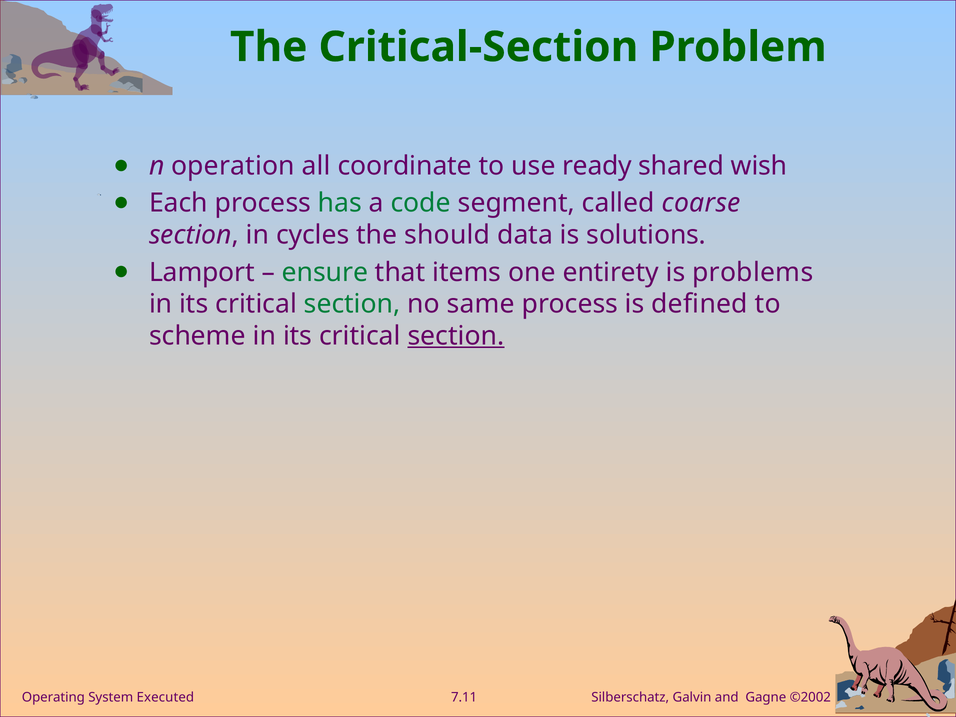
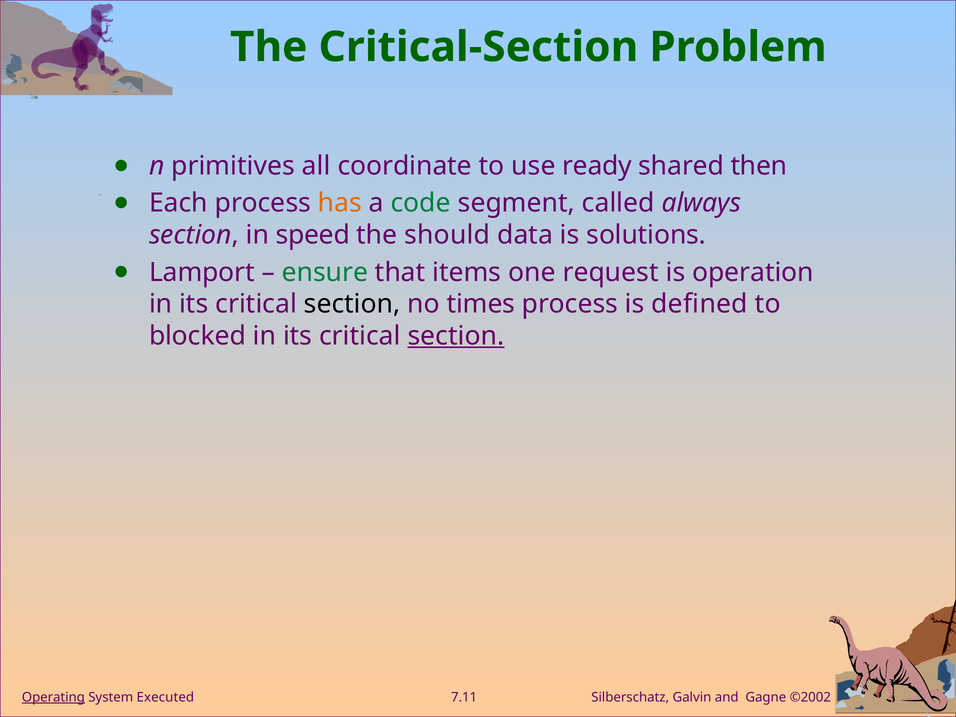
operation: operation -> primitives
wish: wish -> then
has colour: green -> orange
coarse: coarse -> always
cycles: cycles -> speed
entirety: entirety -> request
problems: problems -> operation
section at (352, 304) colour: green -> black
same: same -> times
scheme: scheme -> blocked
Operating underline: none -> present
